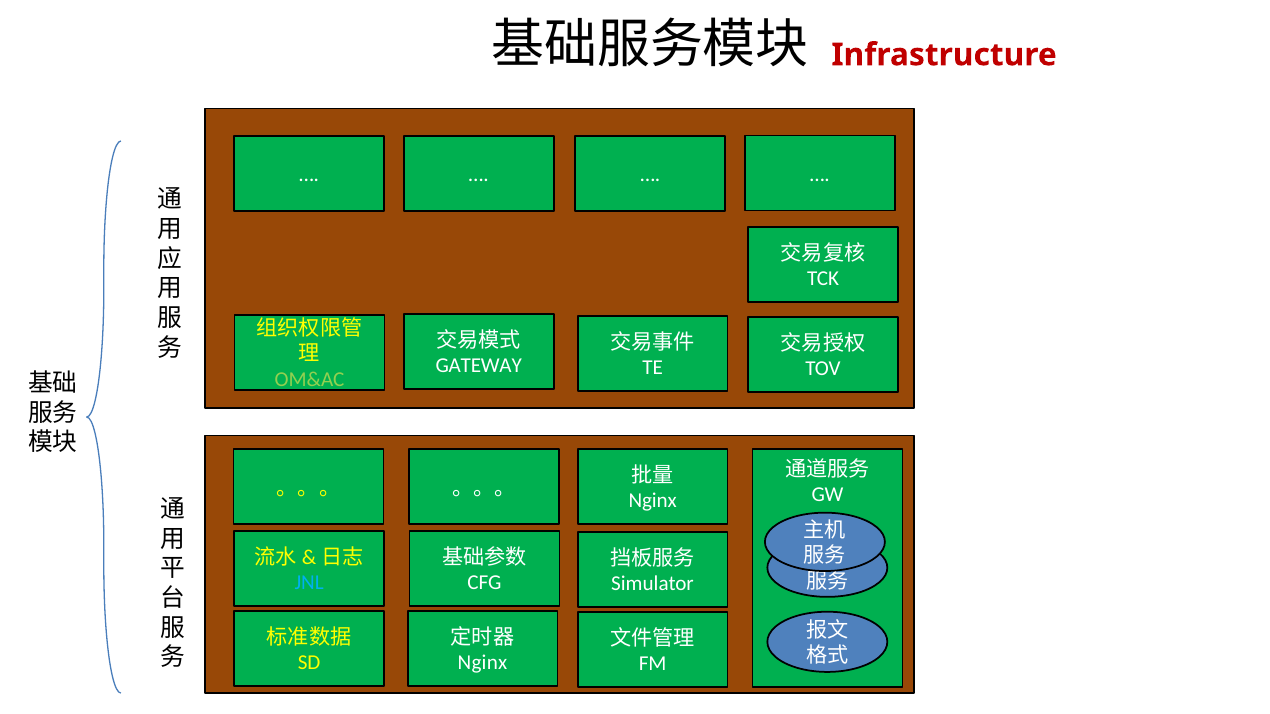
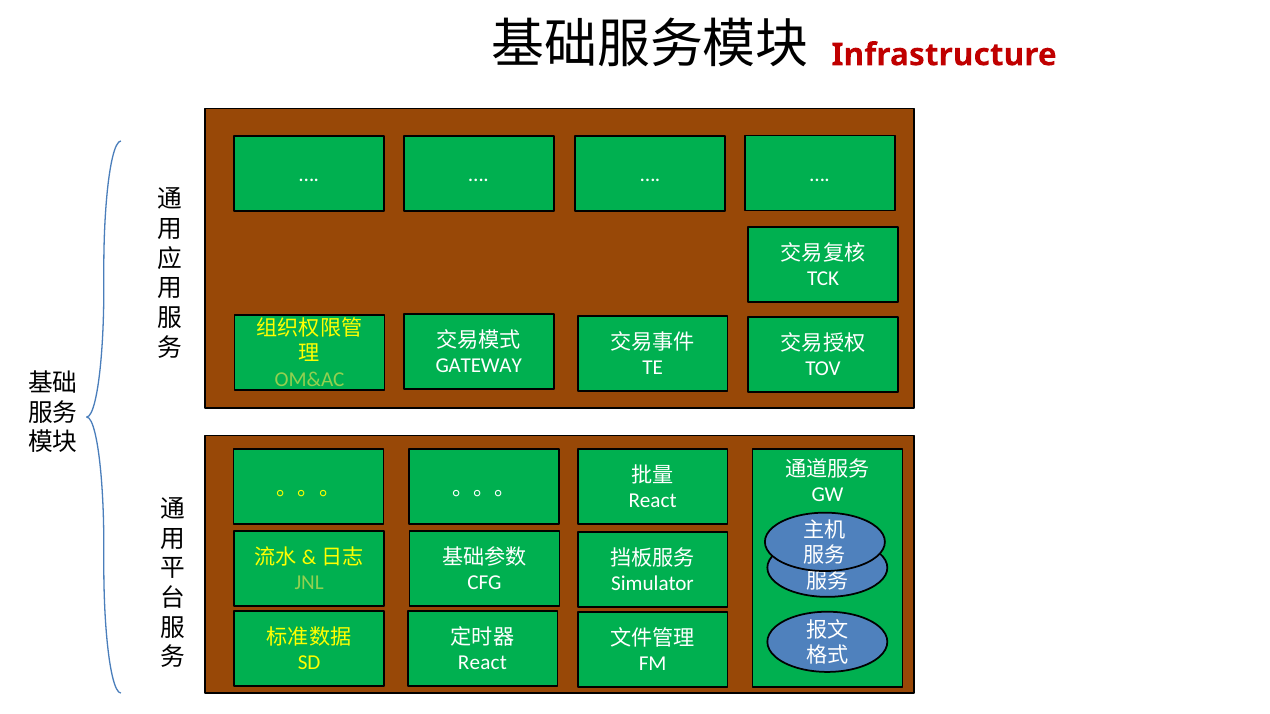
Nginx at (653, 501): Nginx -> React
JNL colour: light blue -> light green
Nginx at (482, 663): Nginx -> React
